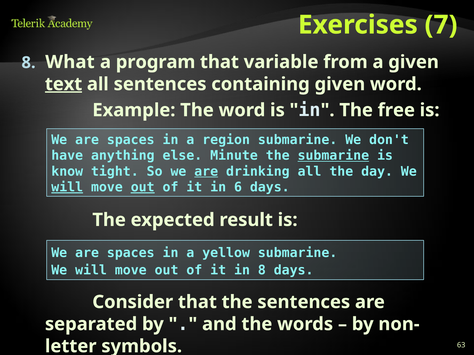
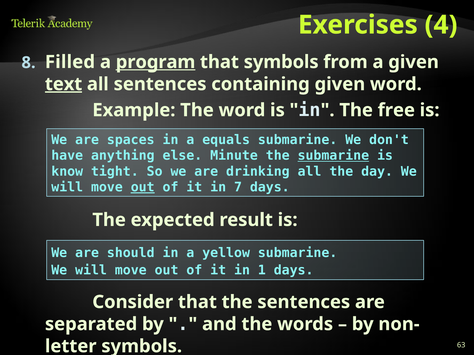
7: 7 -> 4
What: What -> Filled
program underline: none -> present
that variable: variable -> symbols
region: region -> equals
are at (206, 172) underline: present -> none
will at (67, 187) underline: present -> none
6: 6 -> 7
spaces at (131, 253): spaces -> should
in 8: 8 -> 1
